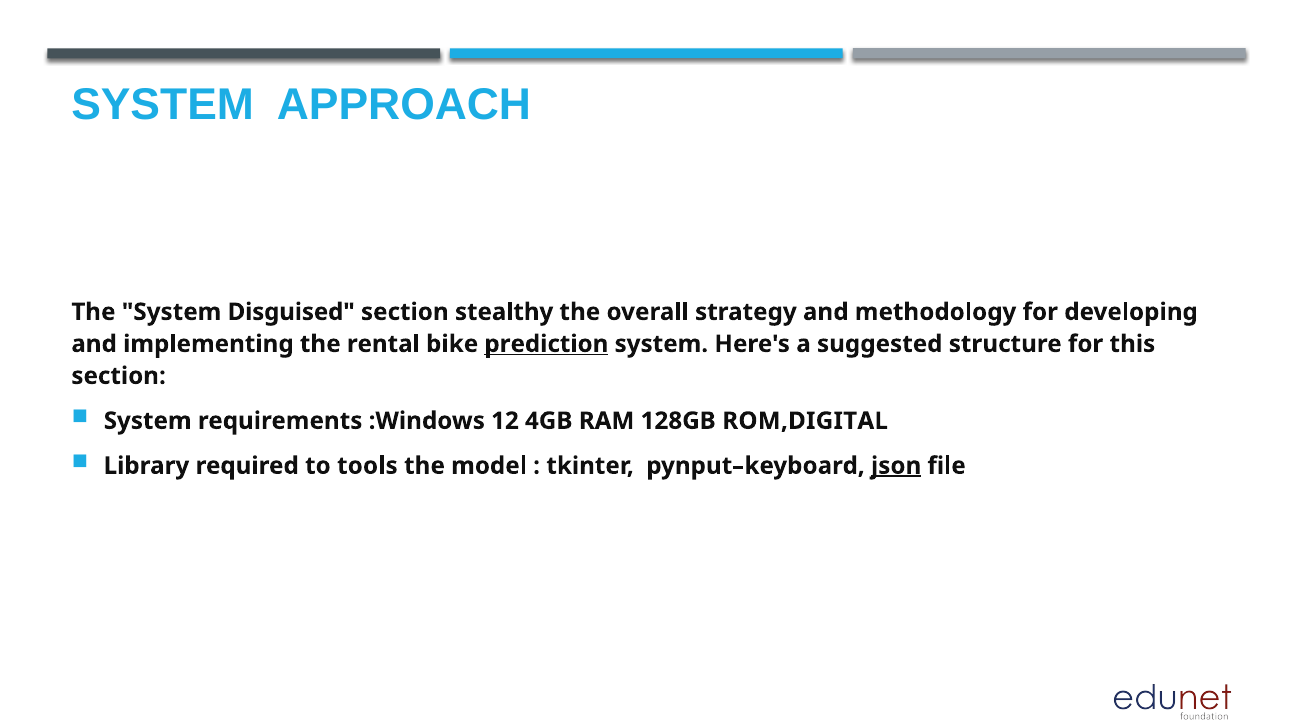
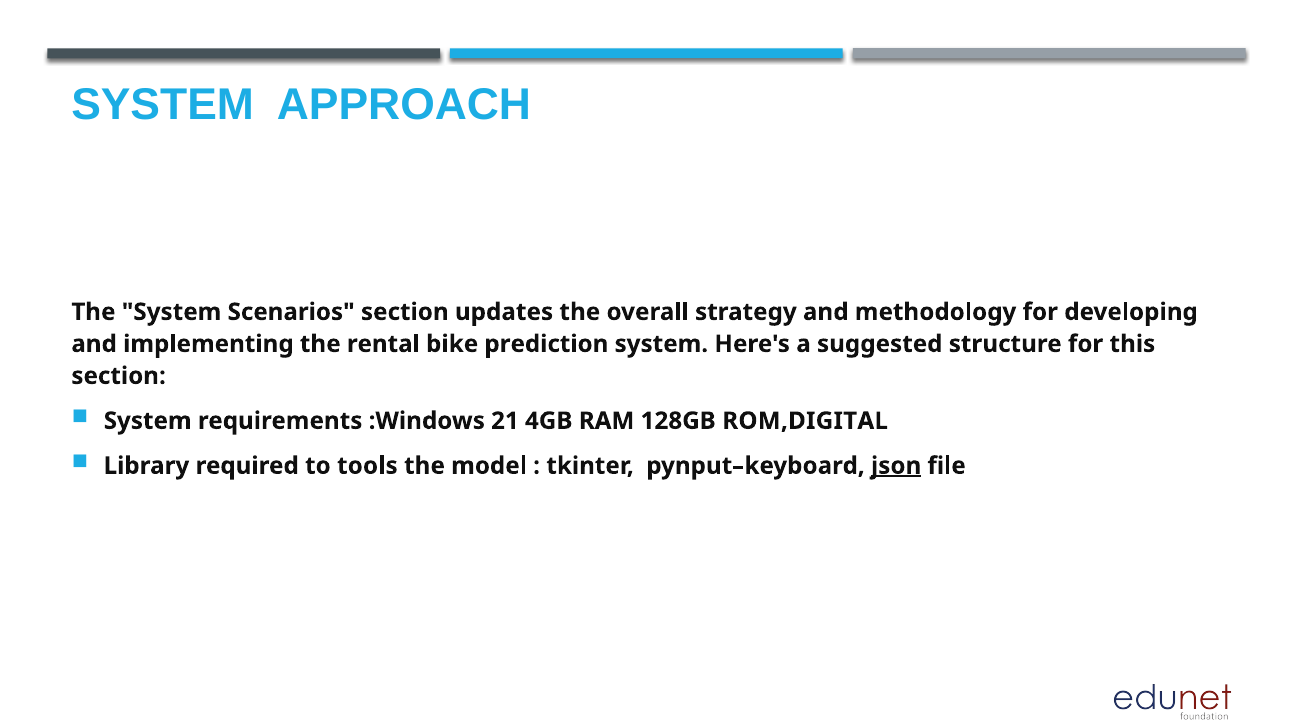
Disguised: Disguised -> Scenarios
stealthy: stealthy -> updates
prediction underline: present -> none
12: 12 -> 21
